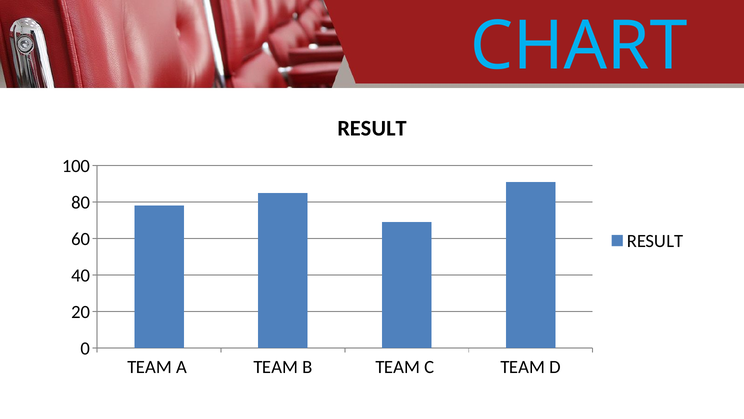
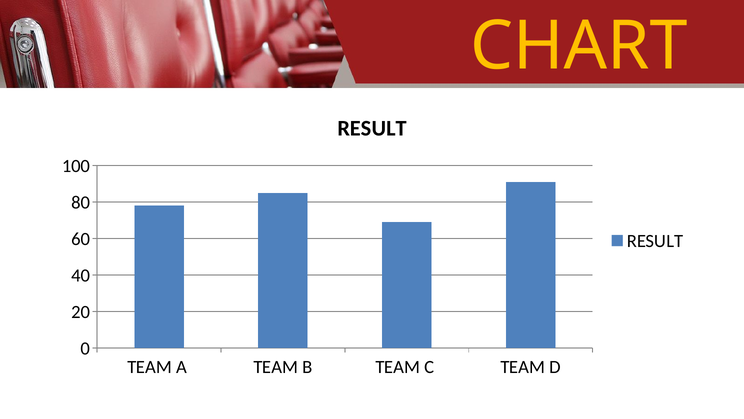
CHART colour: light blue -> yellow
